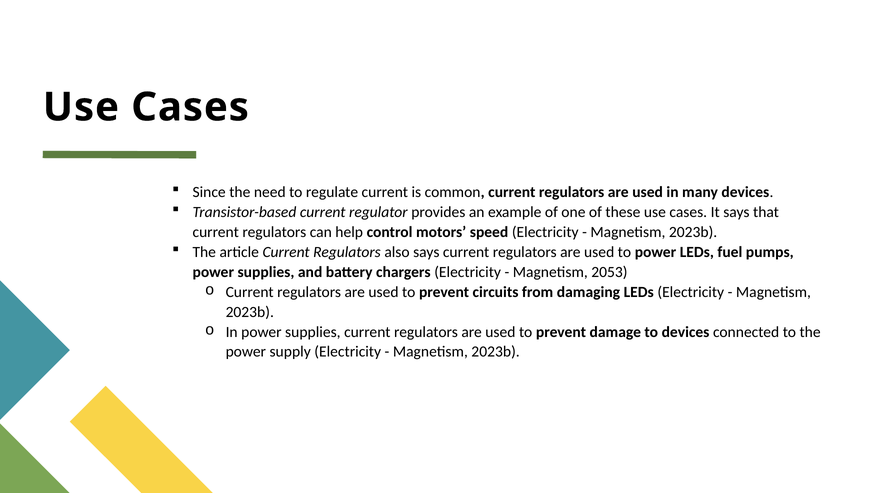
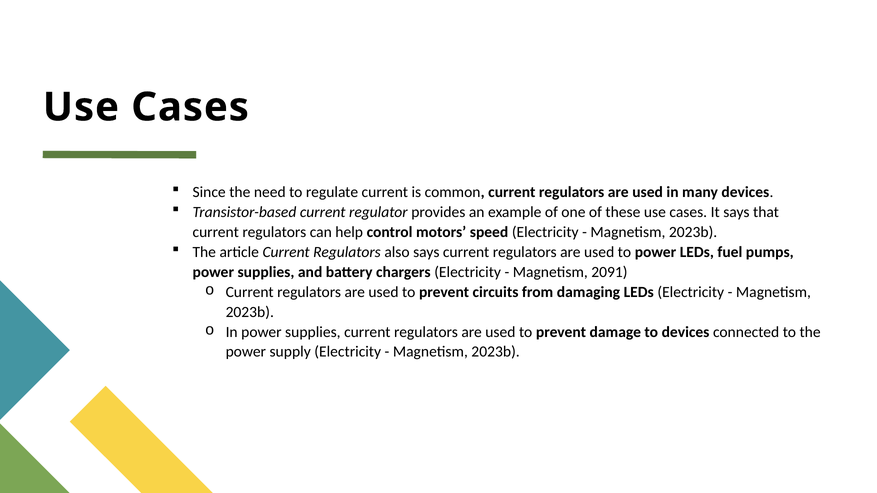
2053: 2053 -> 2091
